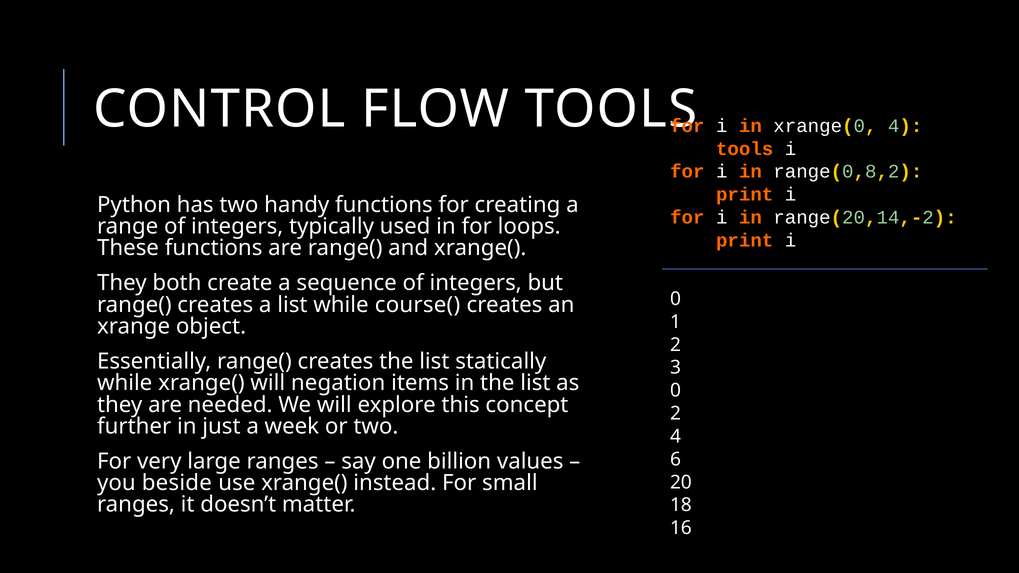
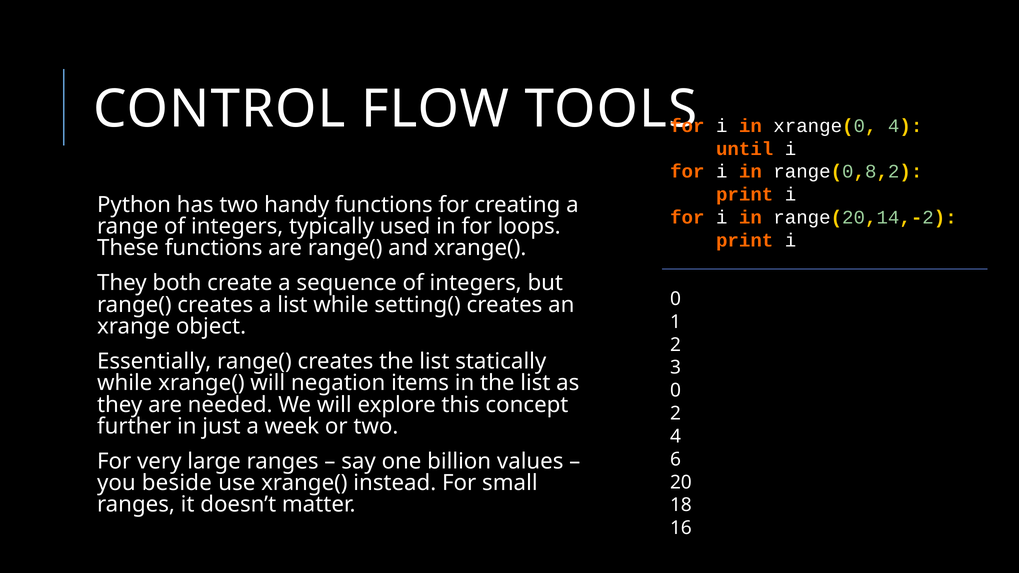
tools at (745, 149): tools -> until
course(: course( -> setting(
